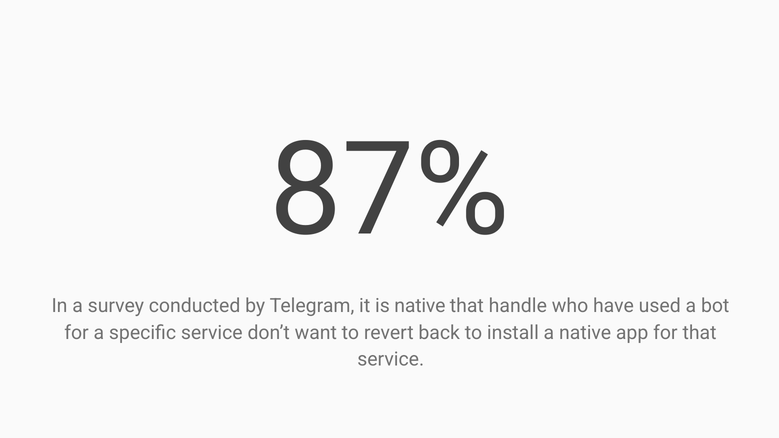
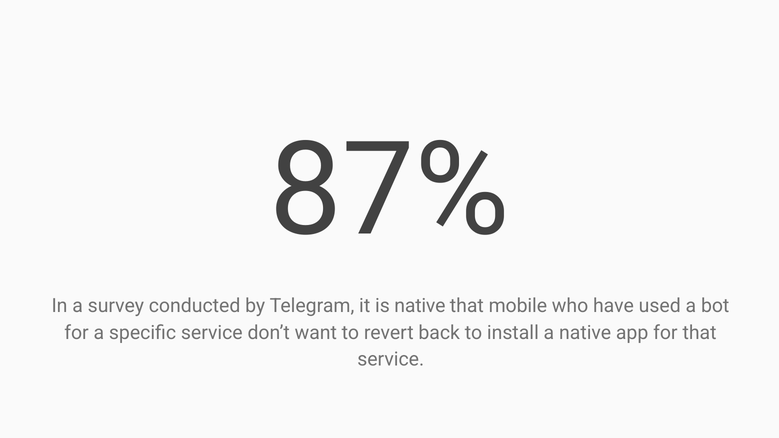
handle: handle -> mobile
